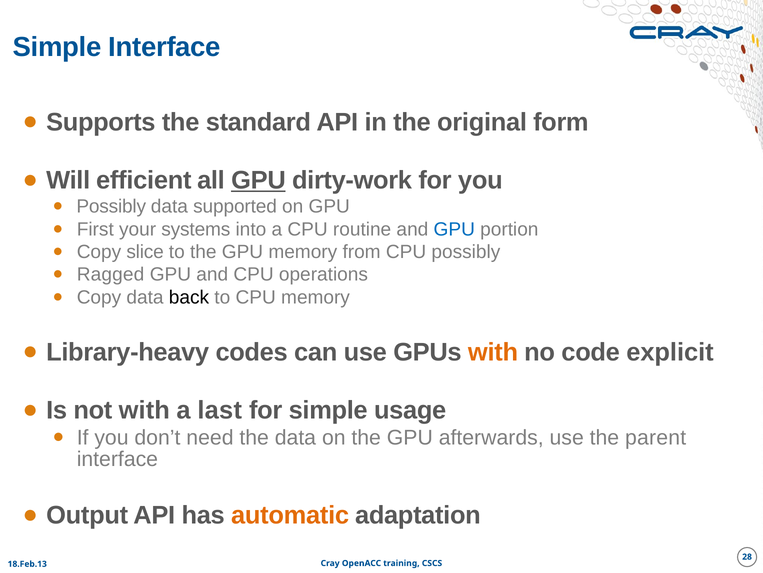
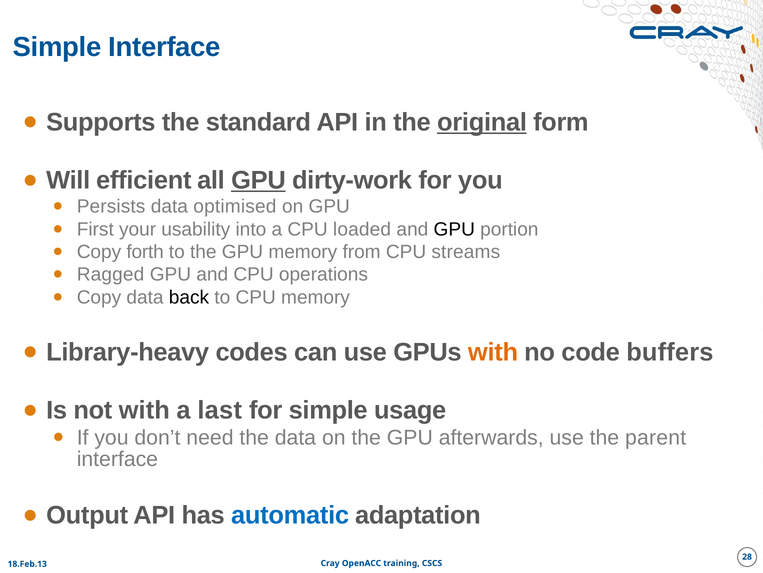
original underline: none -> present
Possibly at (111, 206): Possibly -> Persists
supported: supported -> optimised
systems: systems -> usability
routine: routine -> loaded
GPU at (454, 229) colour: blue -> black
slice: slice -> forth
CPU possibly: possibly -> streams
explicit: explicit -> buffers
automatic colour: orange -> blue
